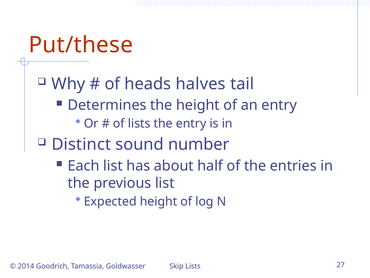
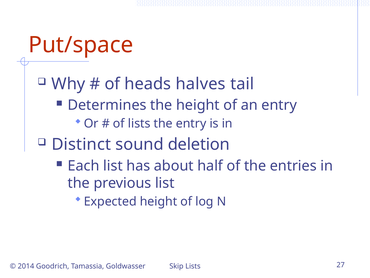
Put/these: Put/these -> Put/space
number: number -> deletion
